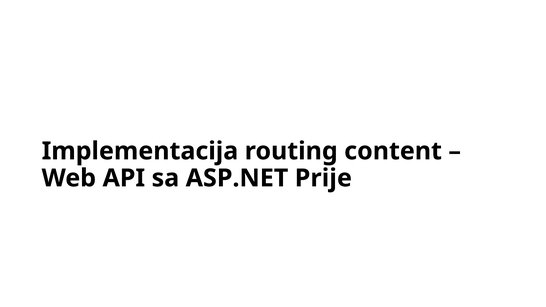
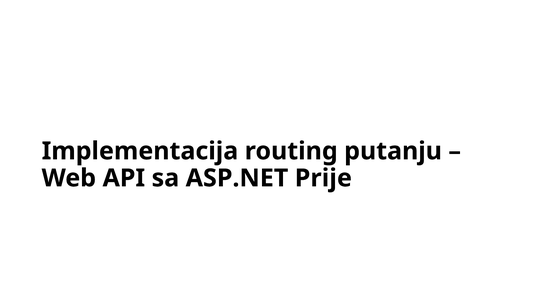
content: content -> putanju
